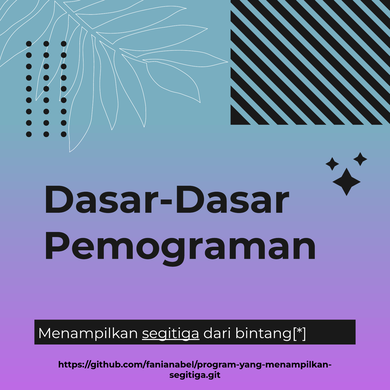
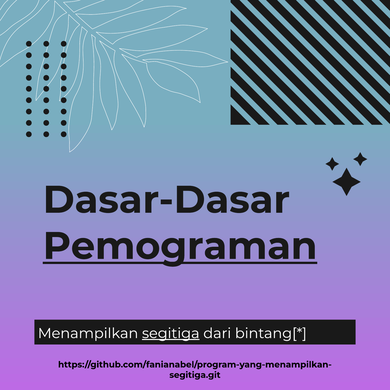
Pemograman underline: none -> present
